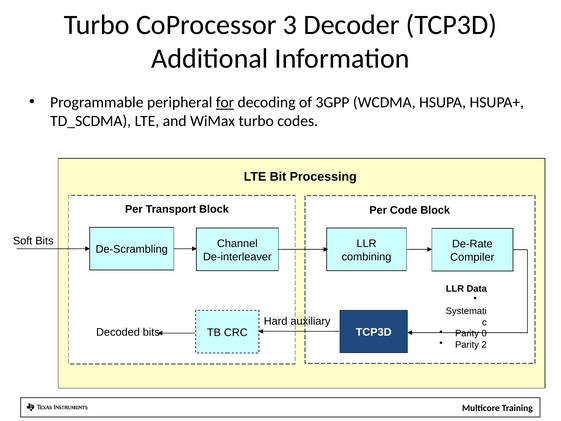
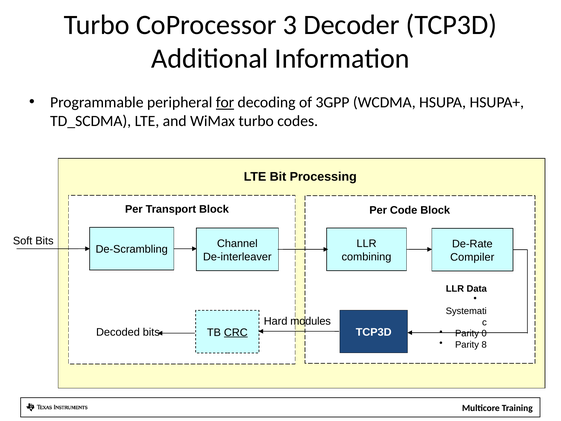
auxiliary: auxiliary -> modules
CRC underline: none -> present
2: 2 -> 8
